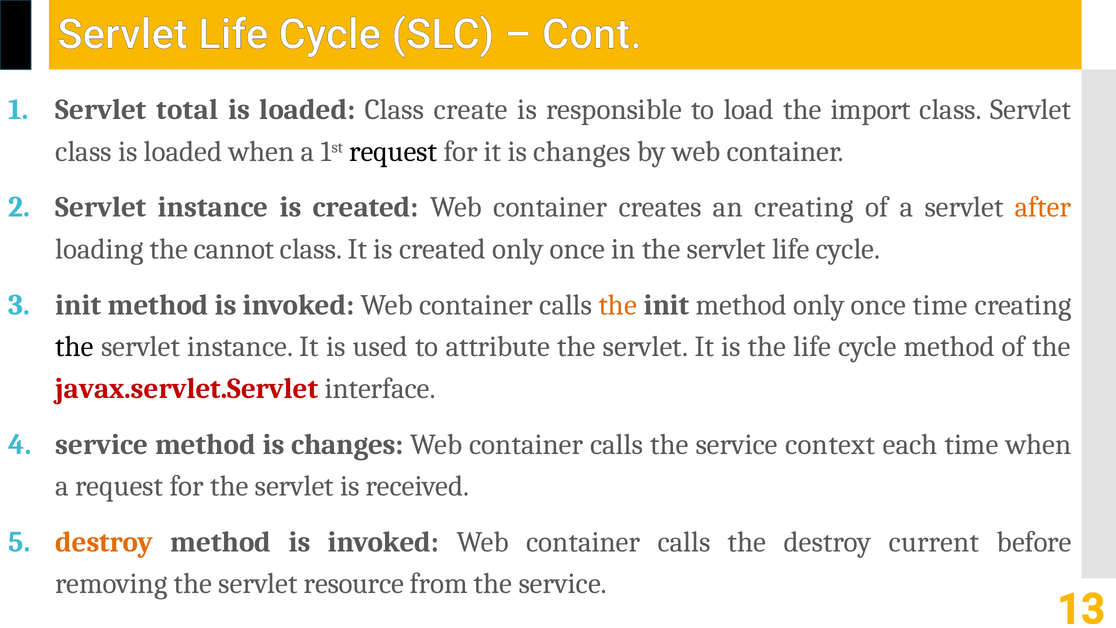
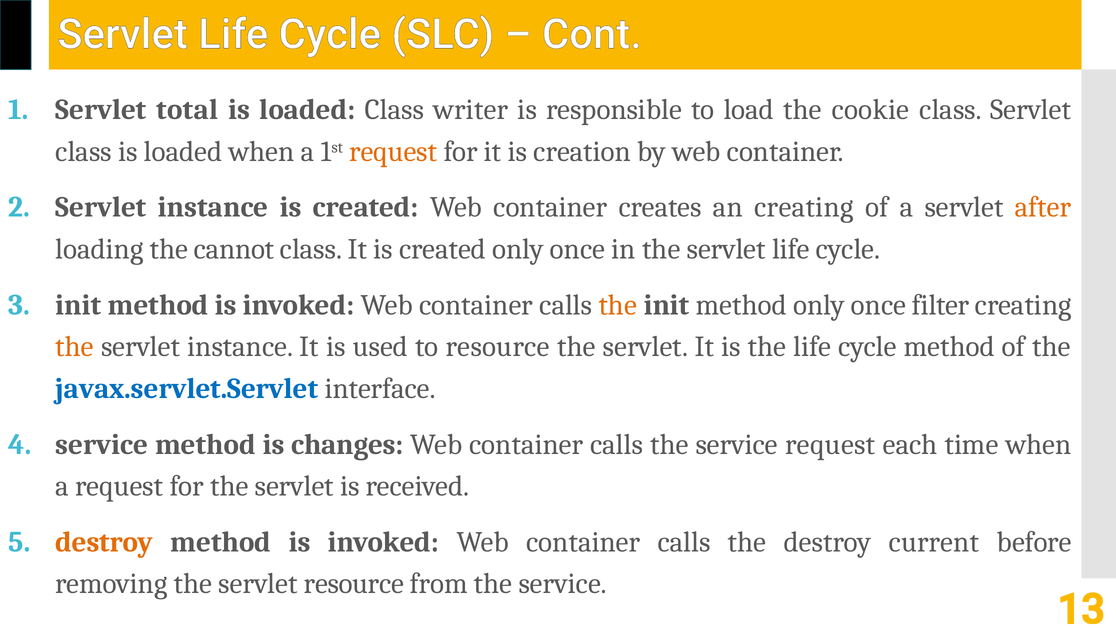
create: create -> writer
import: import -> cookie
request at (393, 152) colour: black -> orange
it is changes: changes -> creation
once time: time -> filter
the at (75, 347) colour: black -> orange
to attribute: attribute -> resource
javax.servlet.Servlet colour: red -> blue
service context: context -> request
